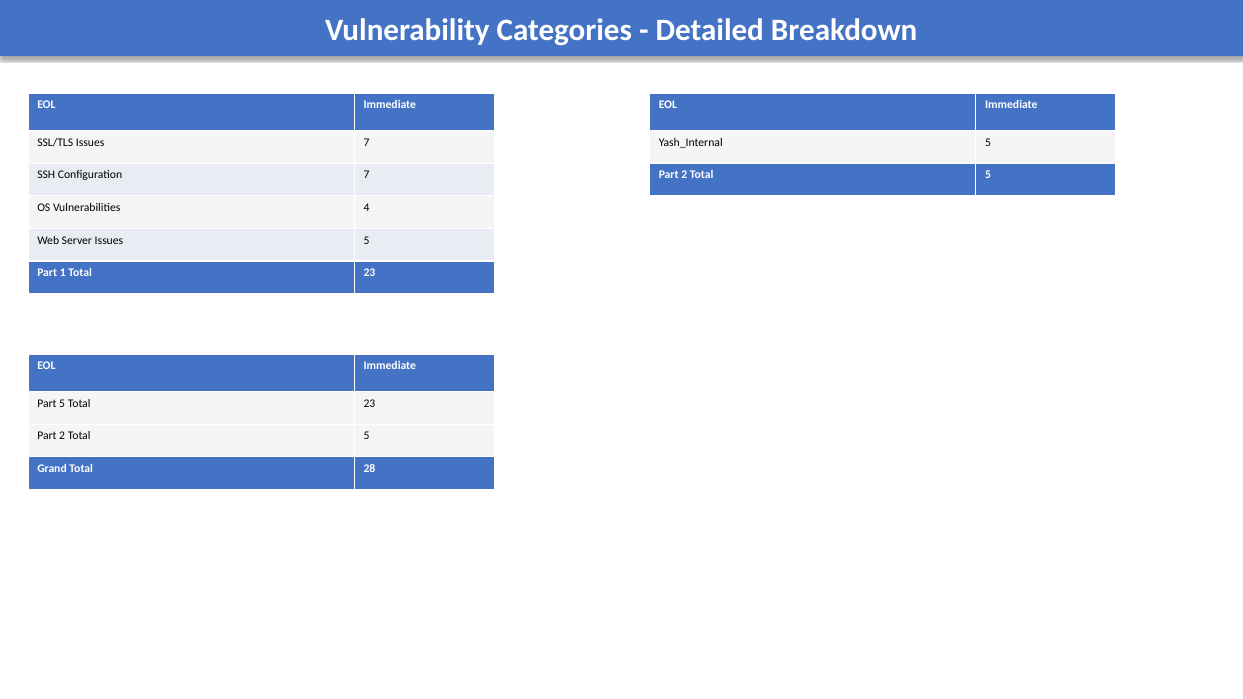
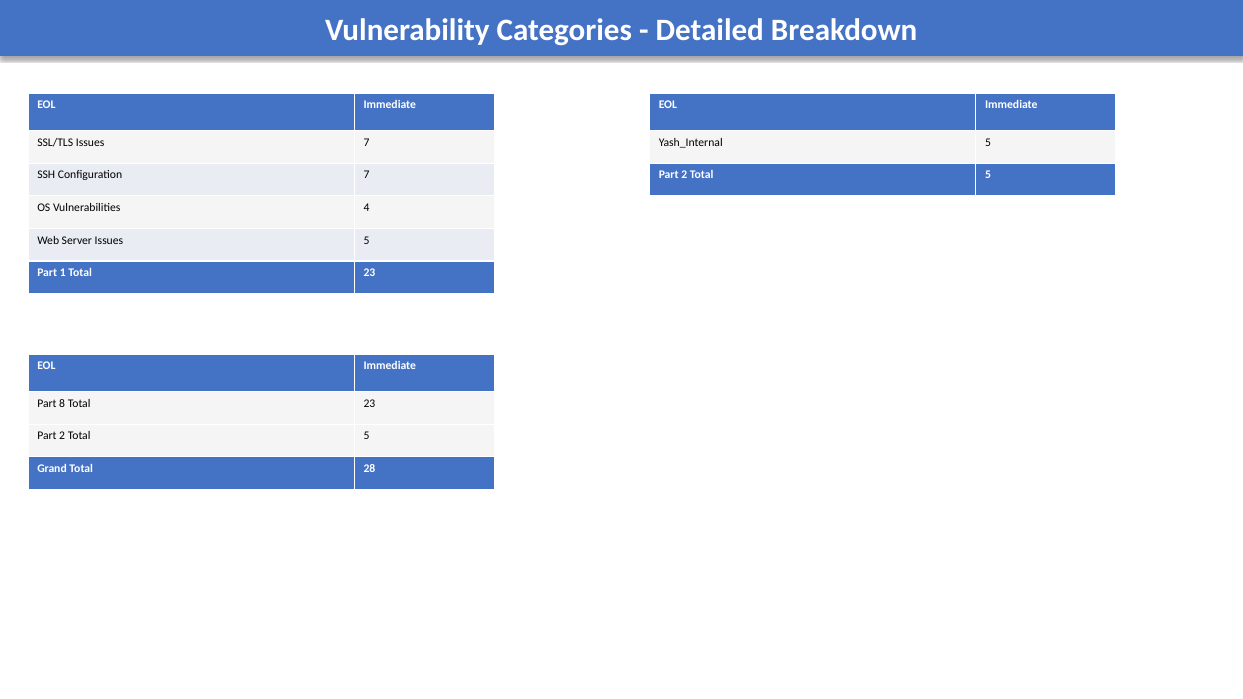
Part 5: 5 -> 8
